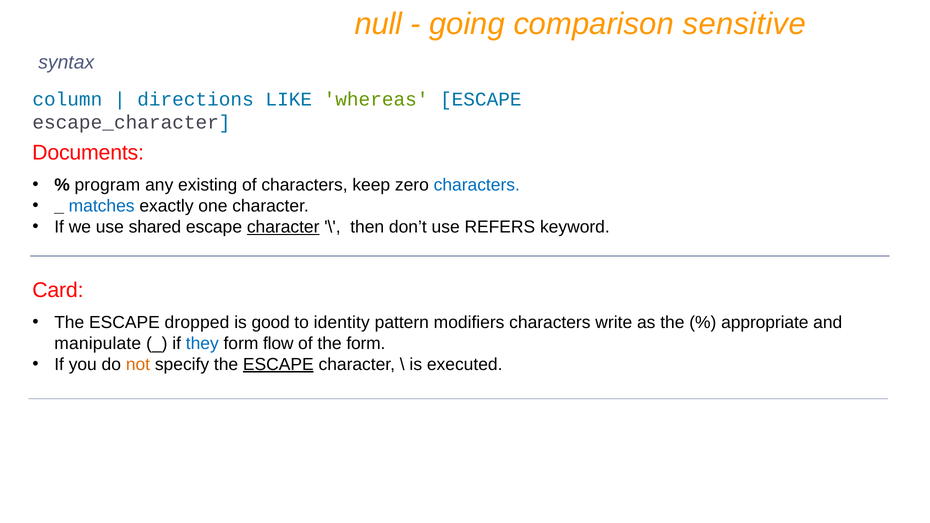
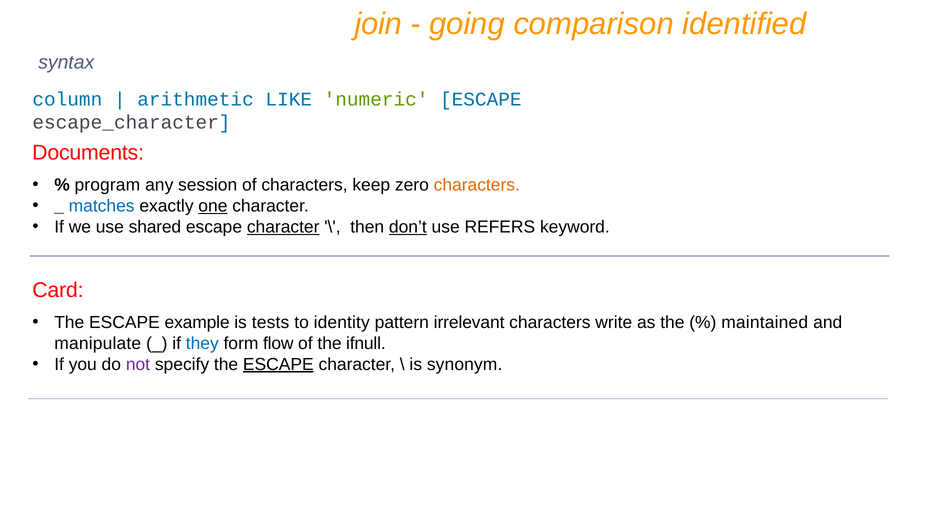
null: null -> join
sensitive: sensitive -> identified
directions: directions -> arithmetic
whereas: whereas -> numeric
existing: existing -> session
characters at (477, 185) colour: blue -> orange
one underline: none -> present
don’t underline: none -> present
dropped: dropped -> example
good: good -> tests
modifiers: modifiers -> irrelevant
appropriate: appropriate -> maintained
the form: form -> ifnull
not colour: orange -> purple
executed: executed -> synonym
